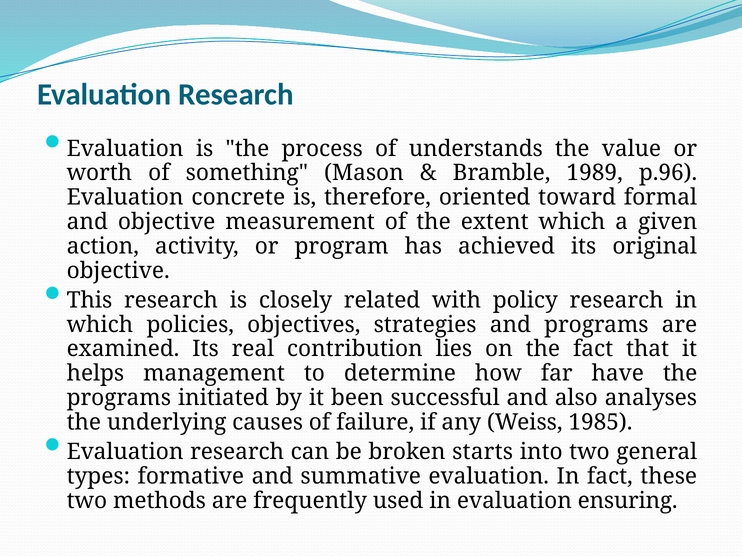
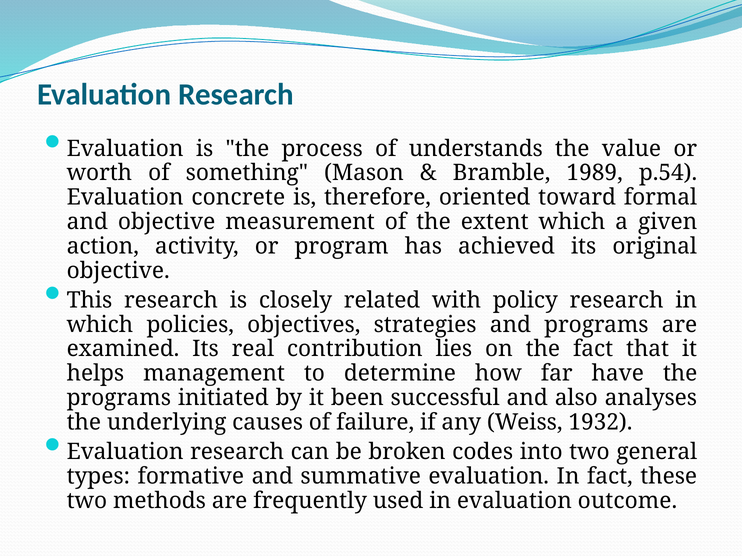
p.96: p.96 -> p.54
1985: 1985 -> 1932
starts: starts -> codes
ensuring: ensuring -> outcome
